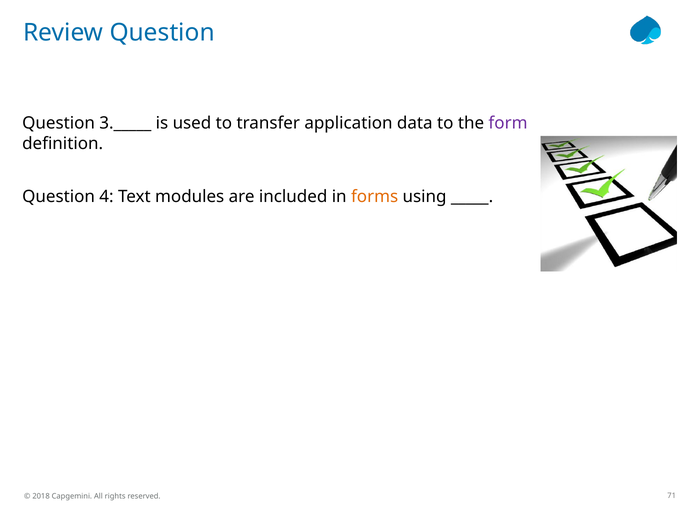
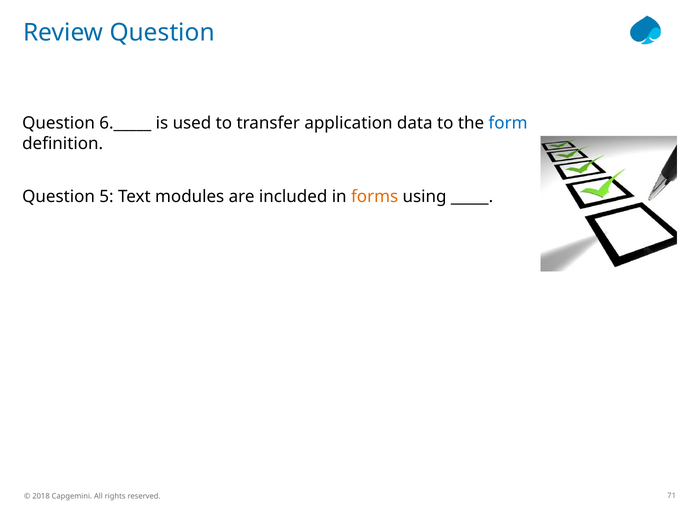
3._____: 3._____ -> 6._____
form colour: purple -> blue
4: 4 -> 5
